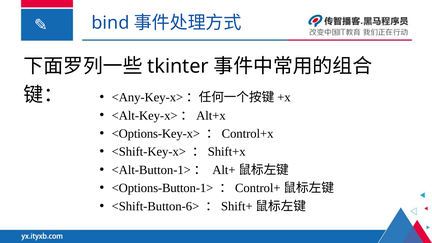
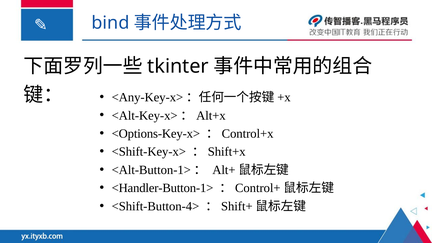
<Options-Button-1>: <Options-Button-1> -> <Handler-Button-1>
<Shift-Button-6>: <Shift-Button-6> -> <Shift-Button-4>
